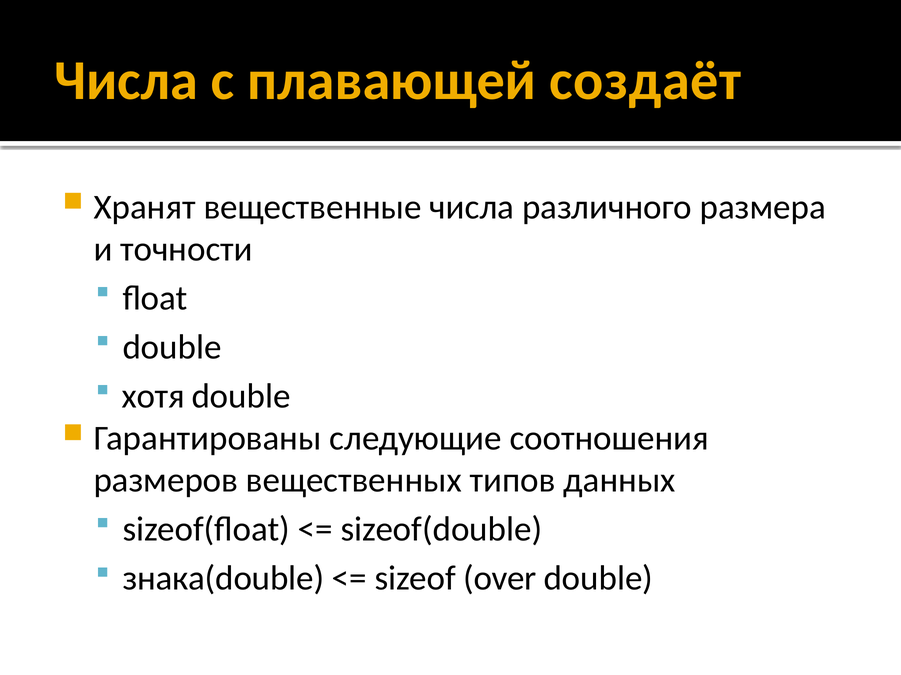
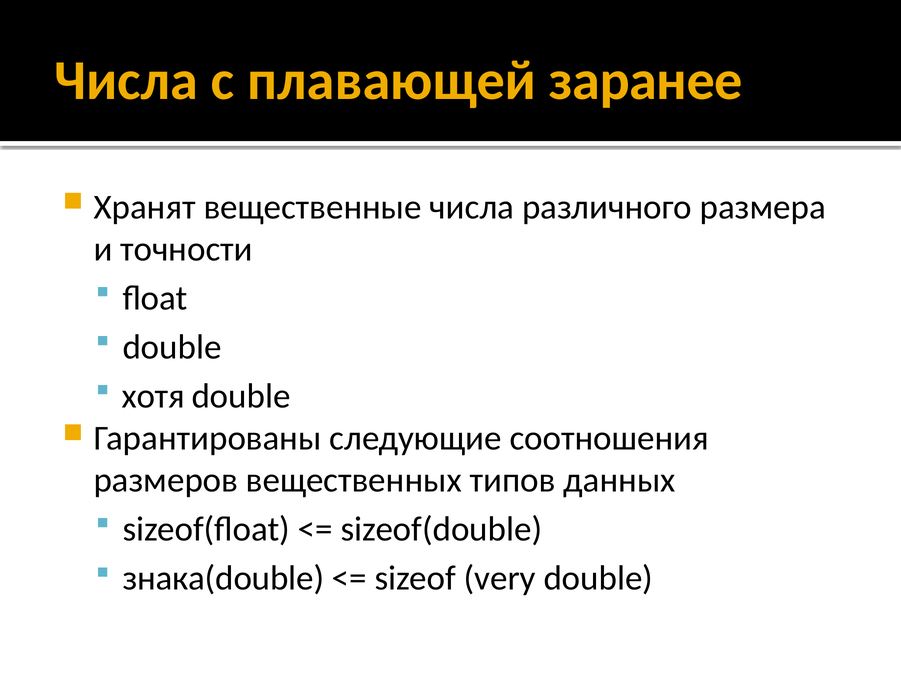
создаёт: создаёт -> заранее
over: over -> very
